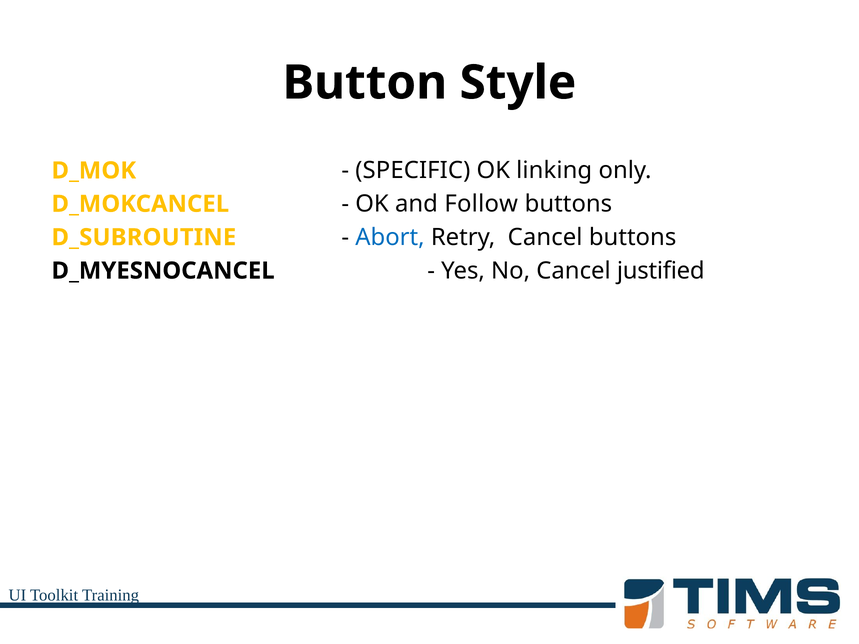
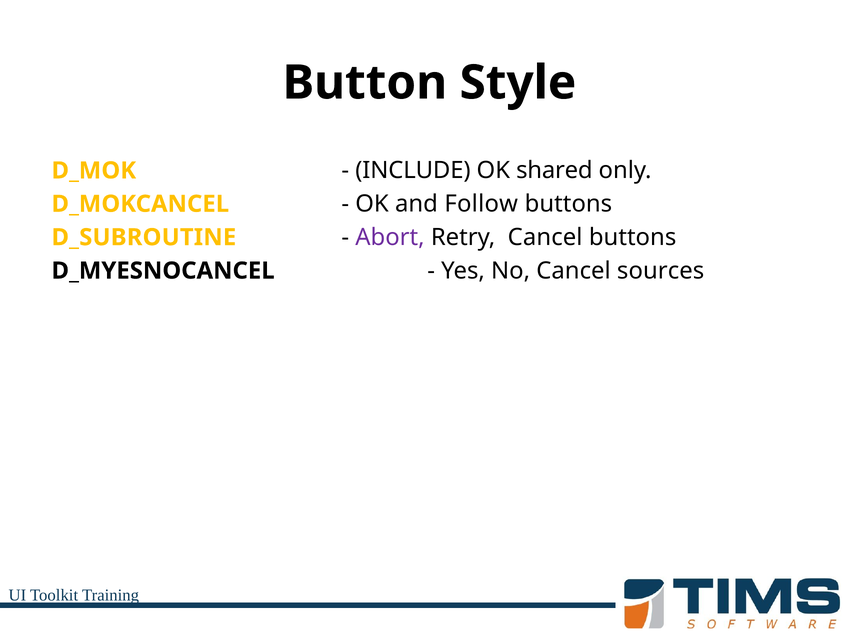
SPECIFIC: SPECIFIC -> INCLUDE
linking: linking -> shared
Abort colour: blue -> purple
justified: justified -> sources
